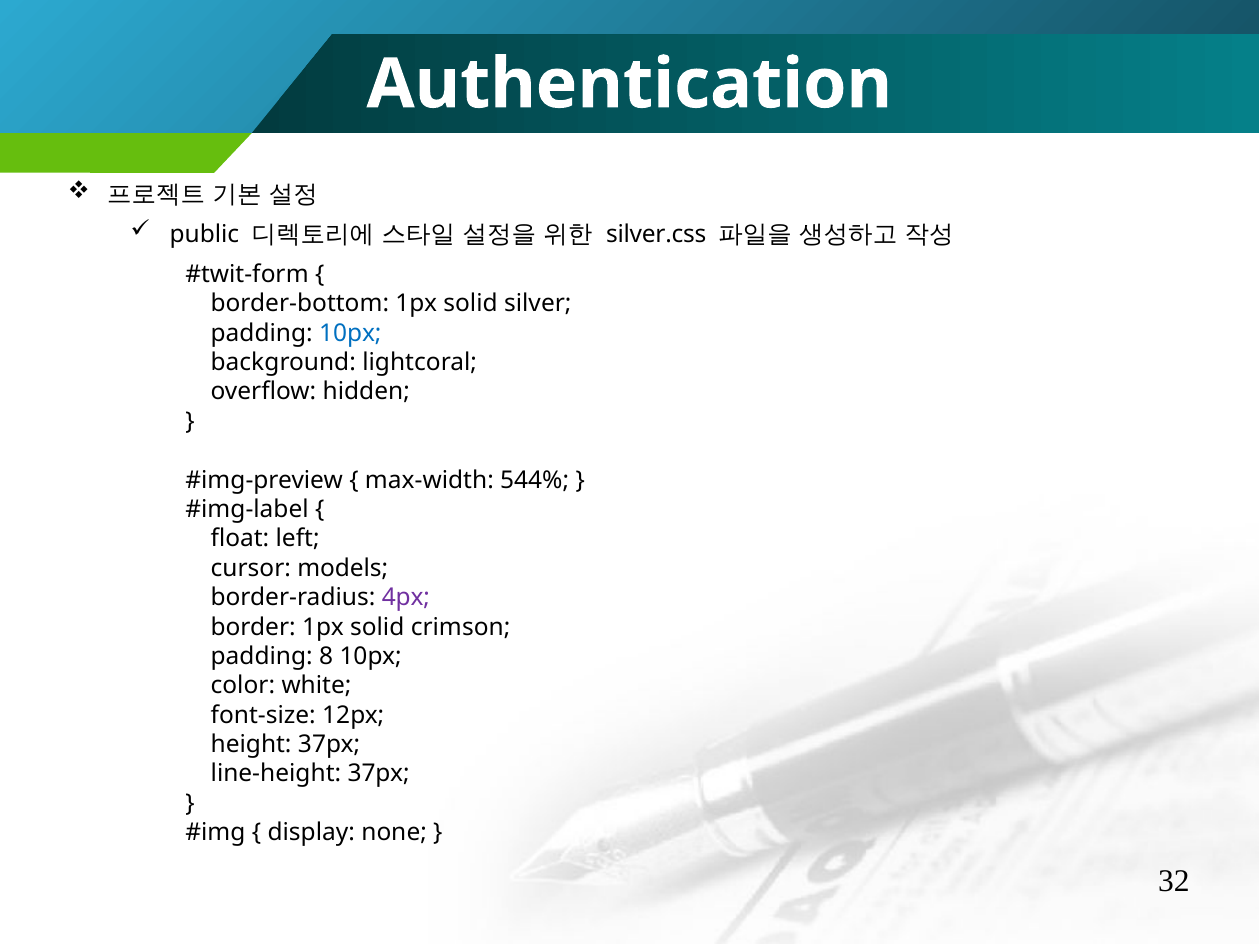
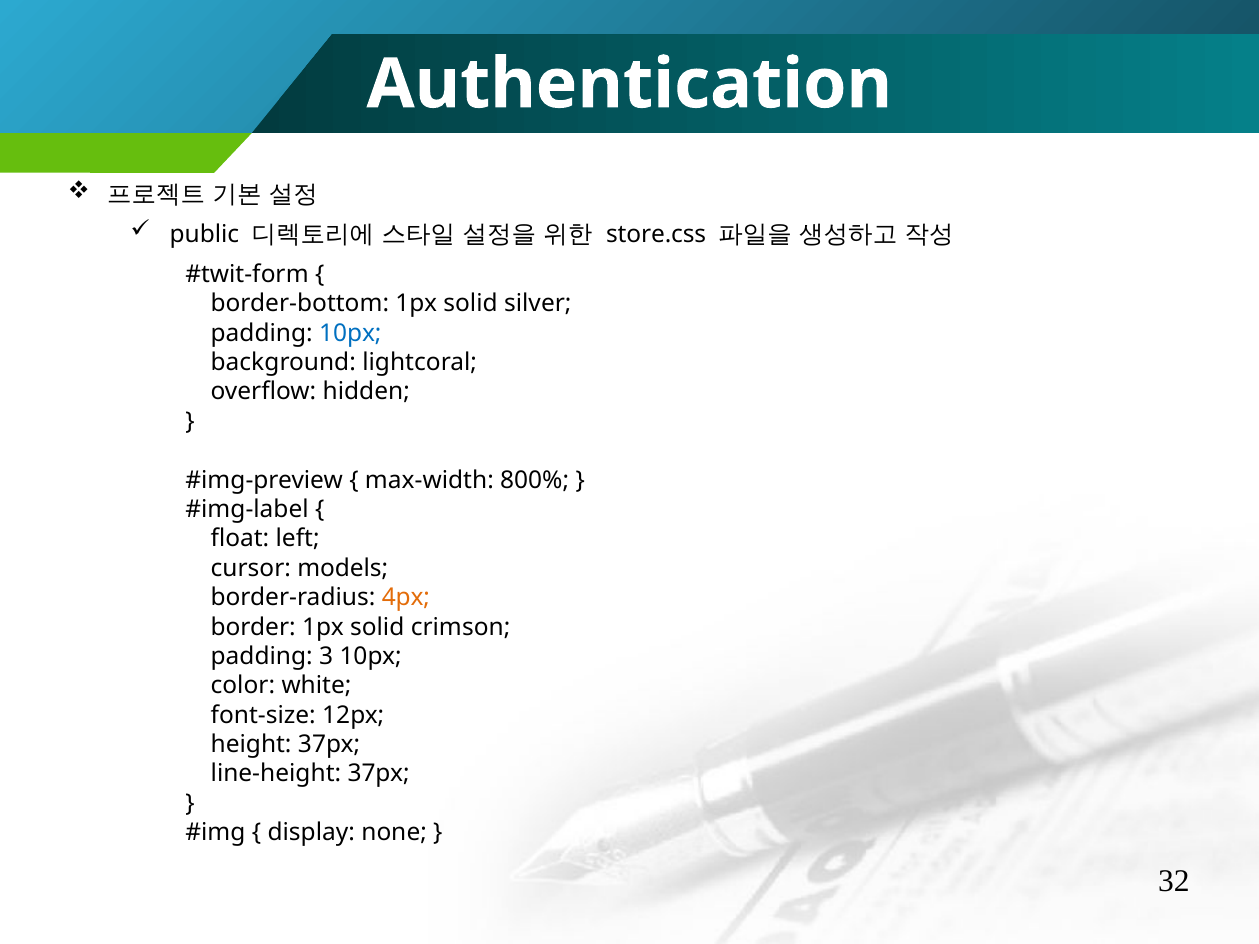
silver.css: silver.css -> store.css
544%: 544% -> 800%
4px colour: purple -> orange
8: 8 -> 3
